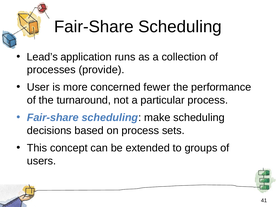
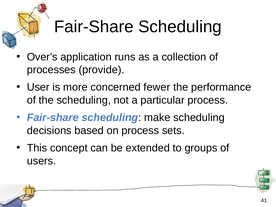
Lead’s: Lead’s -> Over’s
the turnaround: turnaround -> scheduling
